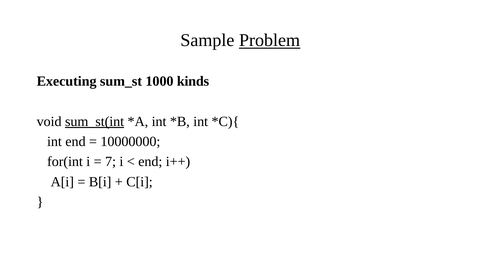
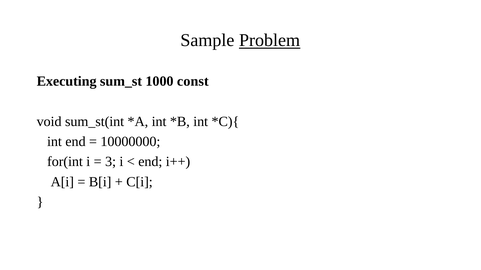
kinds: kinds -> const
sum_st(int underline: present -> none
7: 7 -> 3
